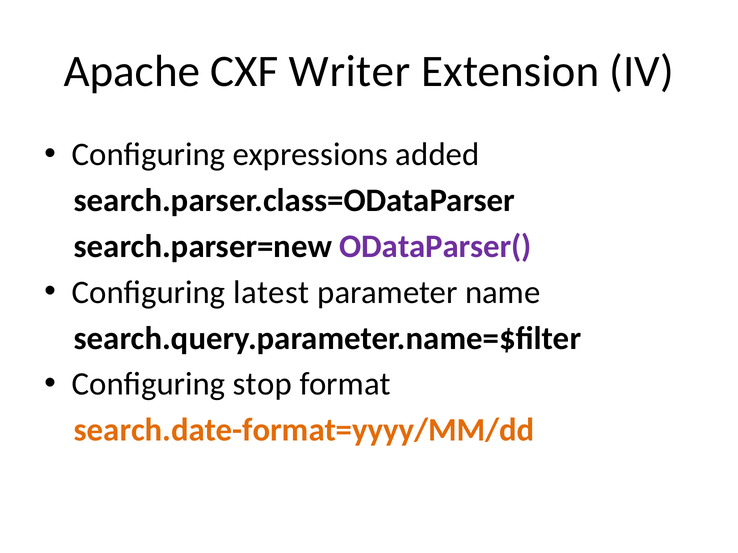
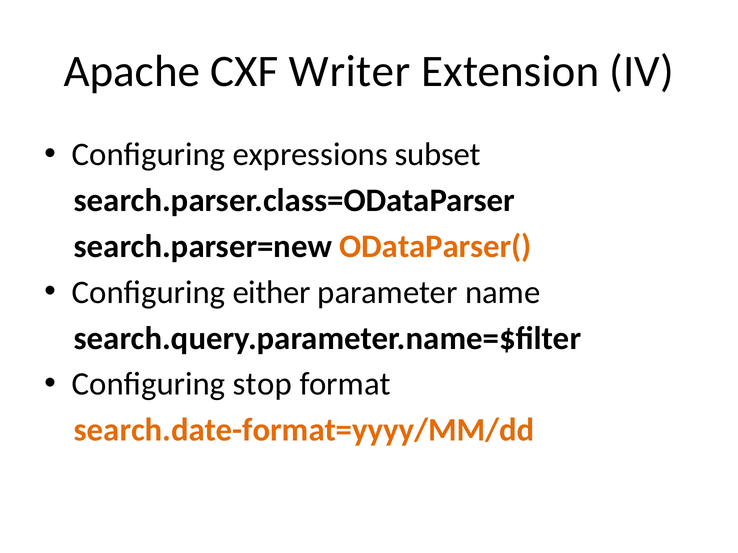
added: added -> subset
ODataParser( colour: purple -> orange
latest: latest -> either
